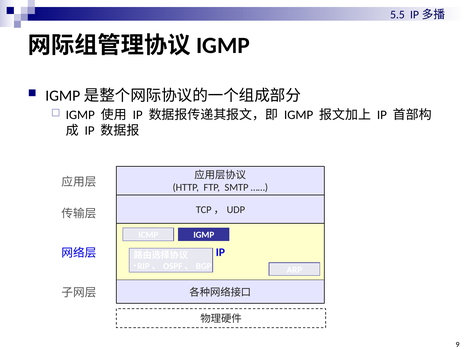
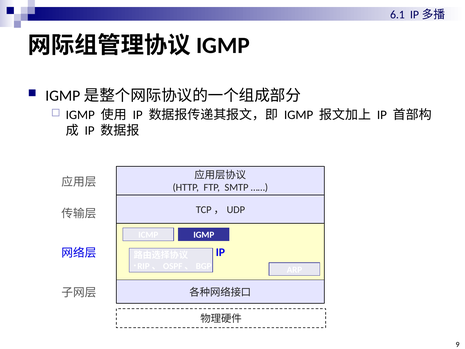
5.5: 5.5 -> 6.1
